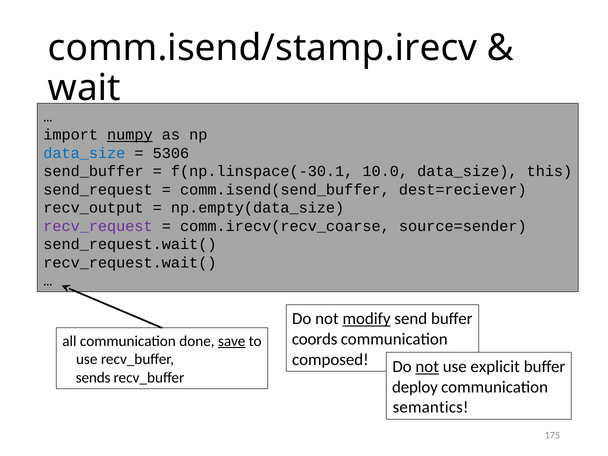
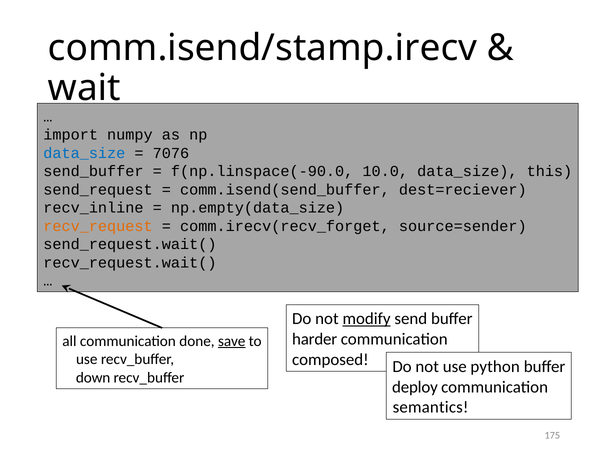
numpy underline: present -> none
5306: 5306 -> 7076
f(np.linspace(-30.1: f(np.linspace(-30.1 -> f(np.linspace(-90.0
recv_output: recv_output -> recv_inline
recv_request colour: purple -> orange
comm.irecv(recv_coarse: comm.irecv(recv_coarse -> comm.irecv(recv_forget
coords: coords -> harder
not at (427, 367) underline: present -> none
explicit: explicit -> python
sends: sends -> down
